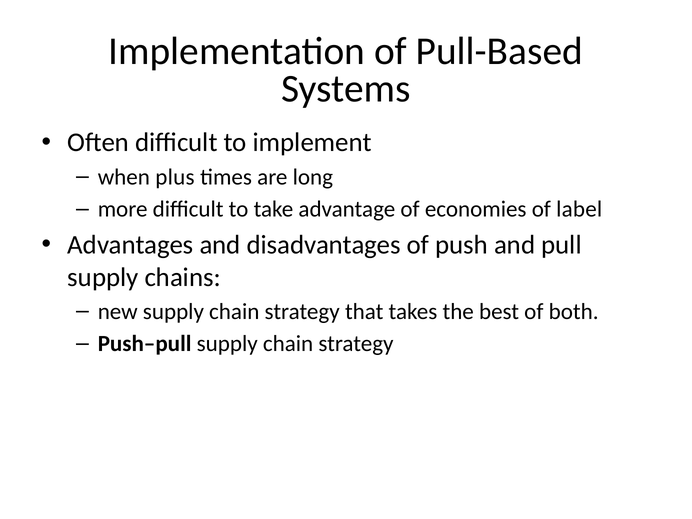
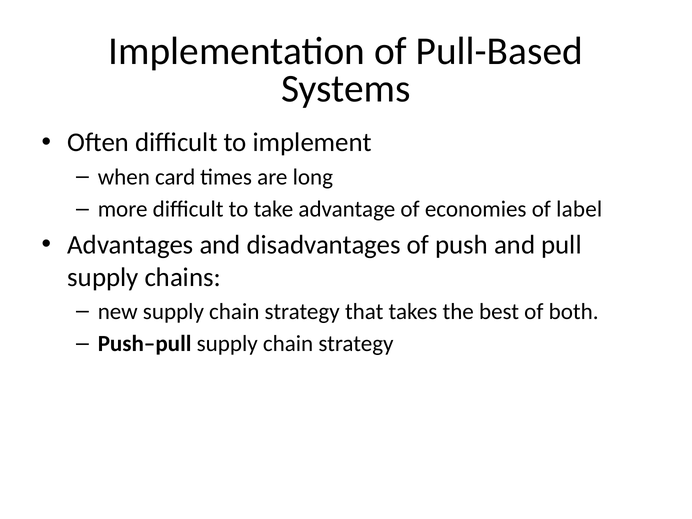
plus: plus -> card
